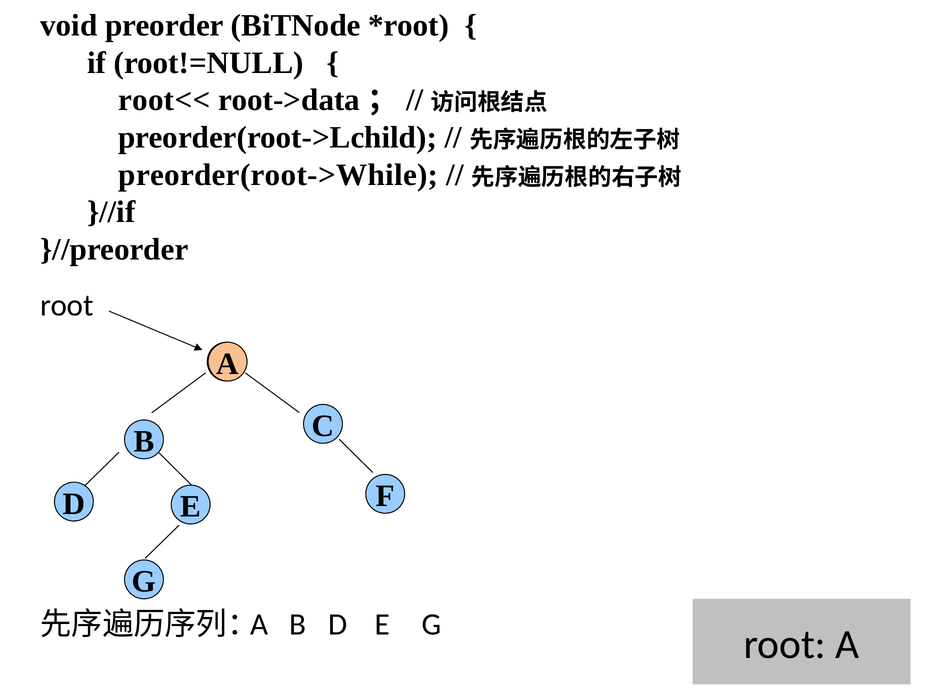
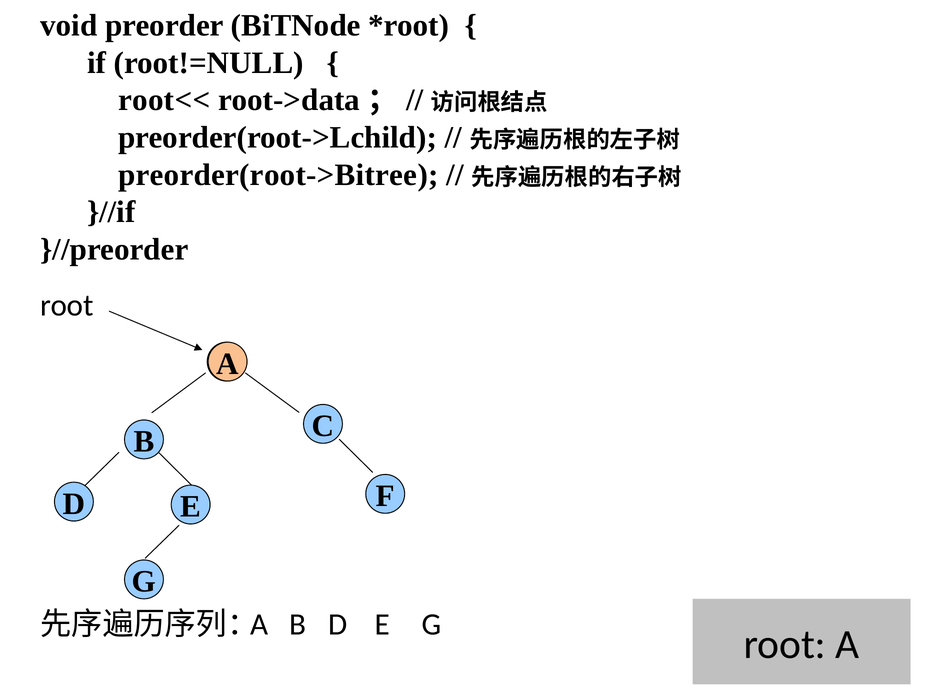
preorder(root->While: preorder(root->While -> preorder(root->Bitree
